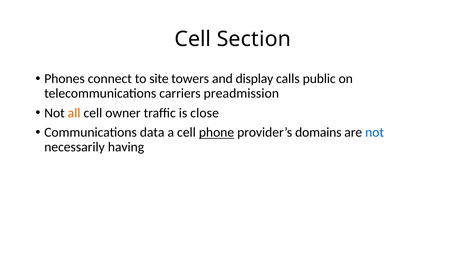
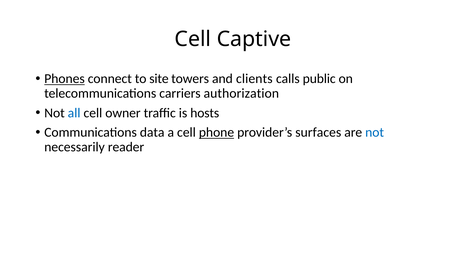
Section: Section -> Captive
Phones underline: none -> present
display: display -> clients
preadmission: preadmission -> authorization
all colour: orange -> blue
close: close -> hosts
domains: domains -> surfaces
having: having -> reader
